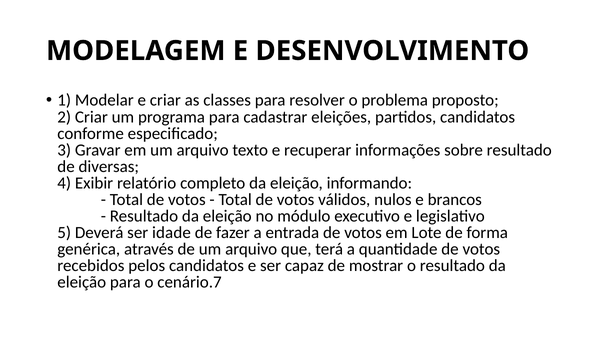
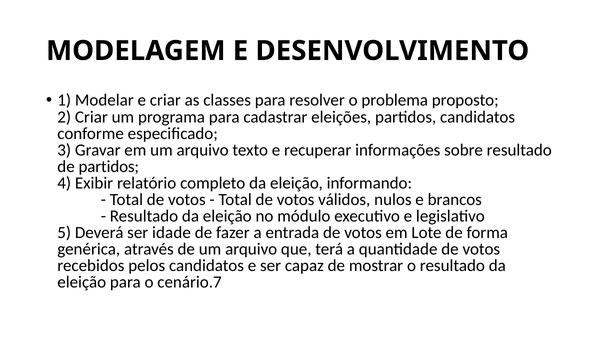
de diversas: diversas -> partidos
